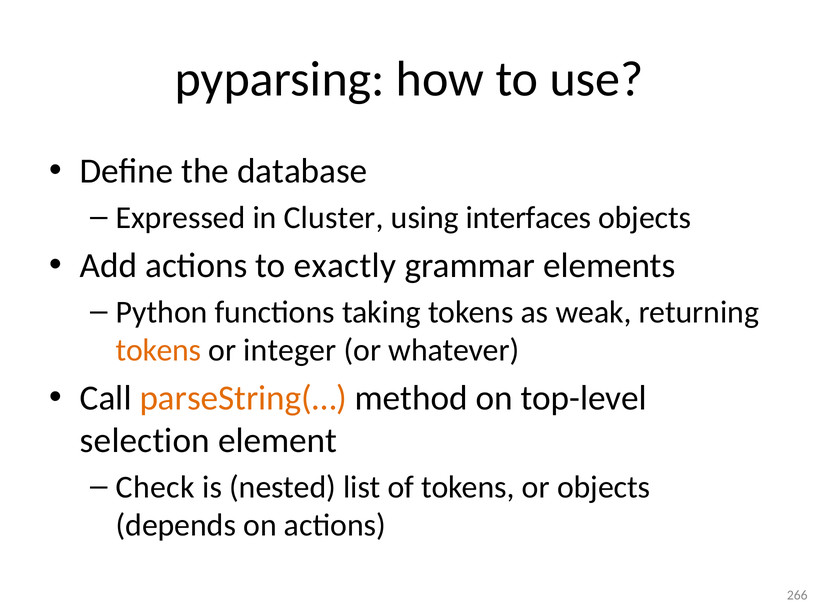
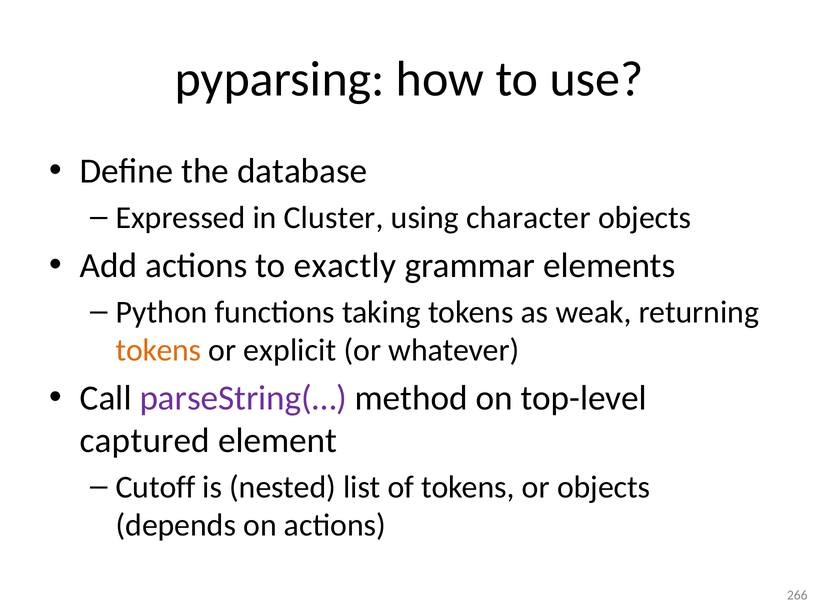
interfaces: interfaces -> character
integer: integer -> explicit
parseString(… colour: orange -> purple
selection: selection -> captured
Check: Check -> Cutoff
